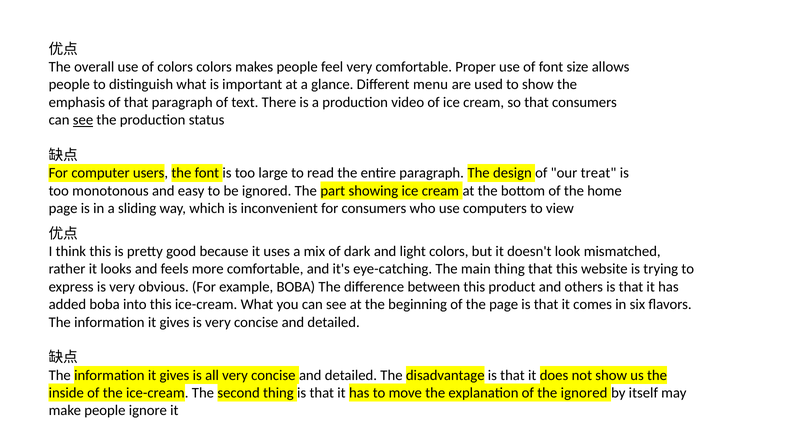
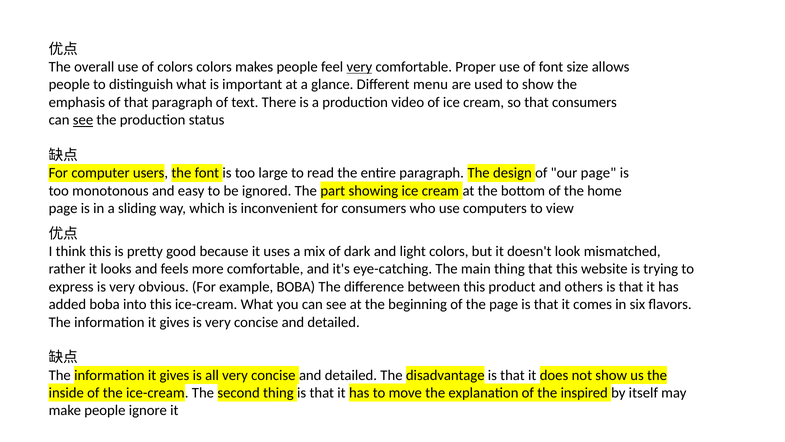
very at (359, 67) underline: none -> present
our treat: treat -> page
the ignored: ignored -> inspired
